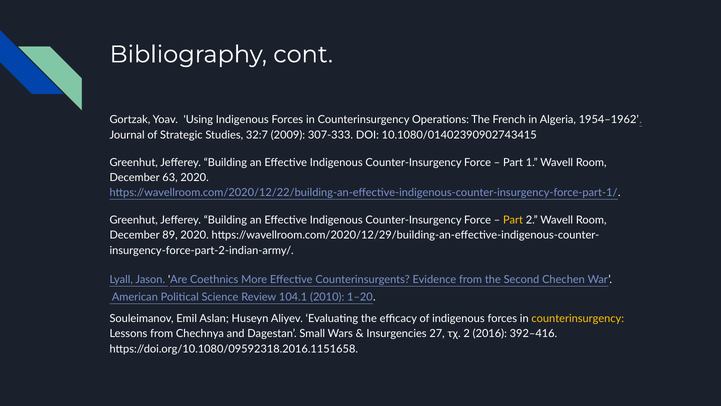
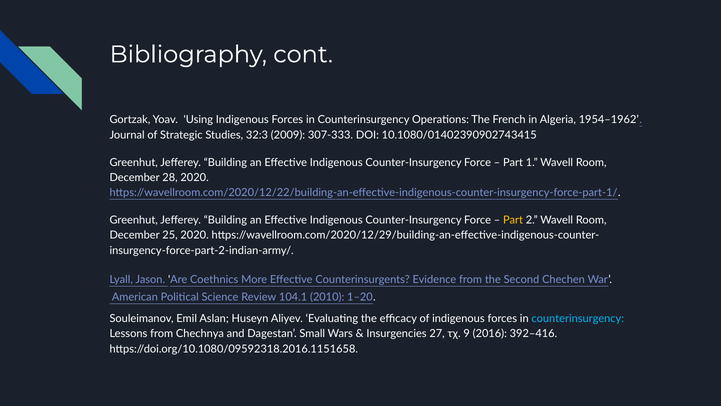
32:7: 32:7 -> 32:3
63: 63 -> 28
89: 89 -> 25
counterinsurgency at (578, 318) colour: yellow -> light blue
τχ 2: 2 -> 9
